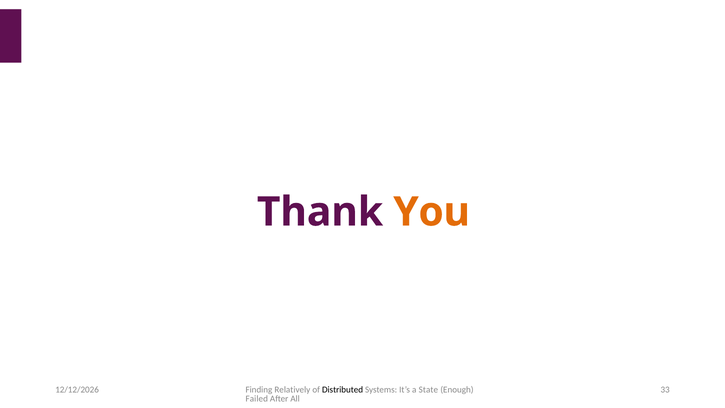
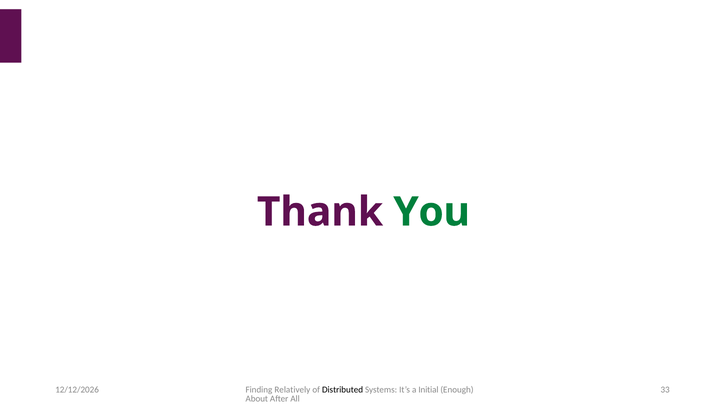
You colour: orange -> green
State: State -> Initial
Failed: Failed -> About
